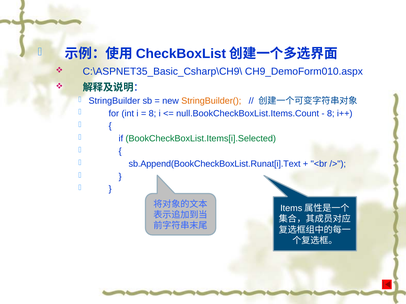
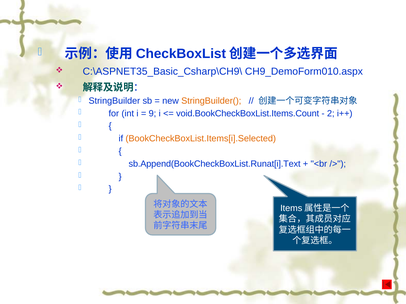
8 at (152, 114): 8 -> 9
null.BookCheckBoxList.Items.Count: null.BookCheckBoxList.Items.Count -> void.BookCheckBoxList.Items.Count
8 at (331, 114): 8 -> 2
BookCheckBoxList.Items[i].Selected colour: green -> orange
